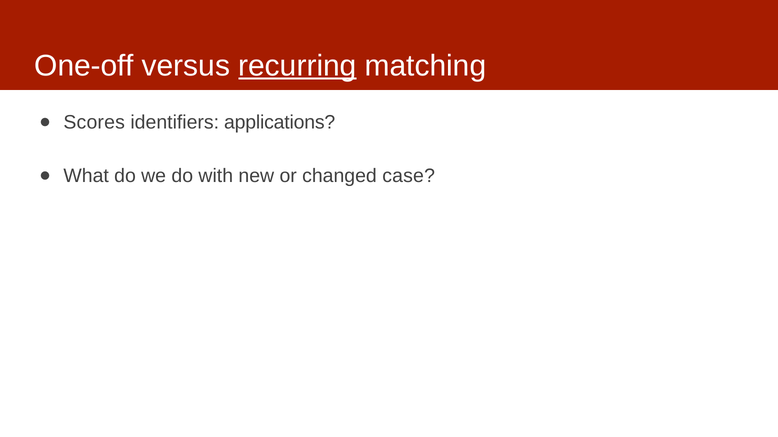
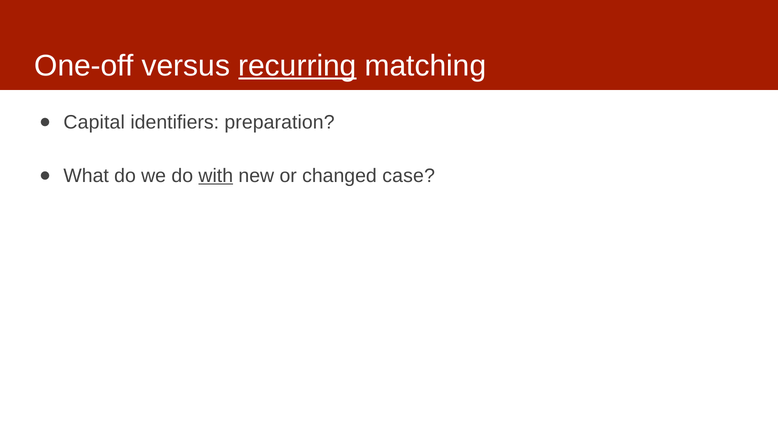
Scores: Scores -> Capital
applications: applications -> preparation
with underline: none -> present
